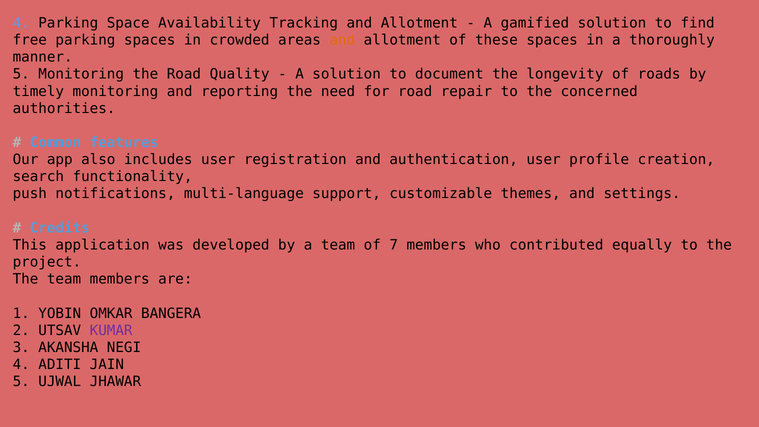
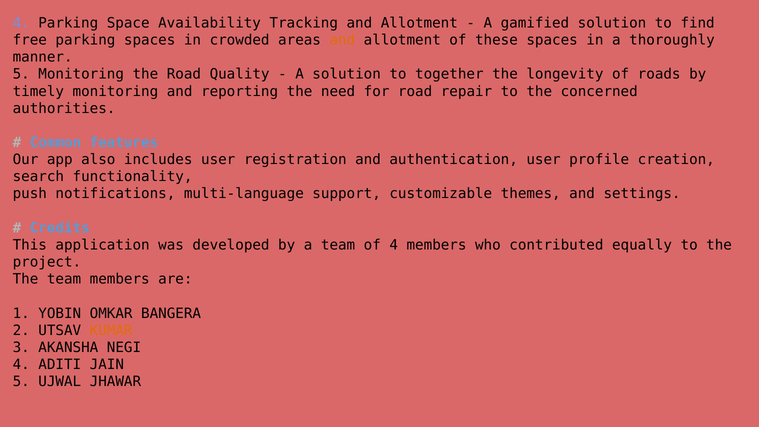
document: document -> together
of 7: 7 -> 4
KUMAR colour: purple -> orange
